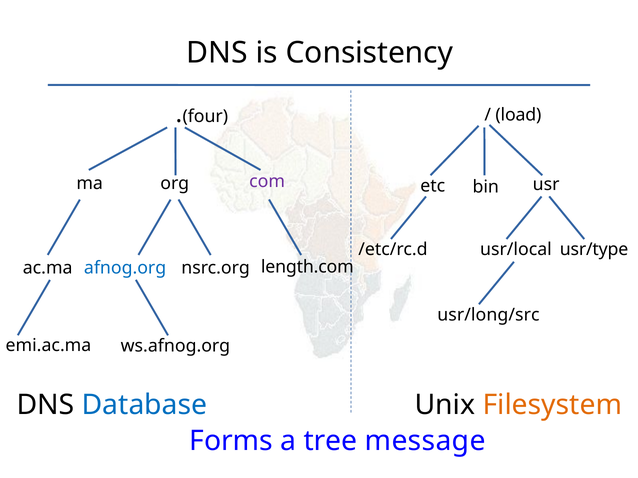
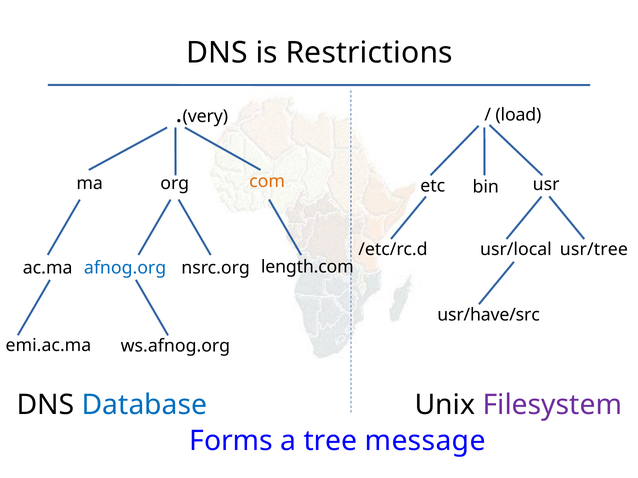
Consistency: Consistency -> Restrictions
four: four -> very
com colour: purple -> orange
usr/type: usr/type -> usr/tree
usr/long/src: usr/long/src -> usr/have/src
Filesystem colour: orange -> purple
